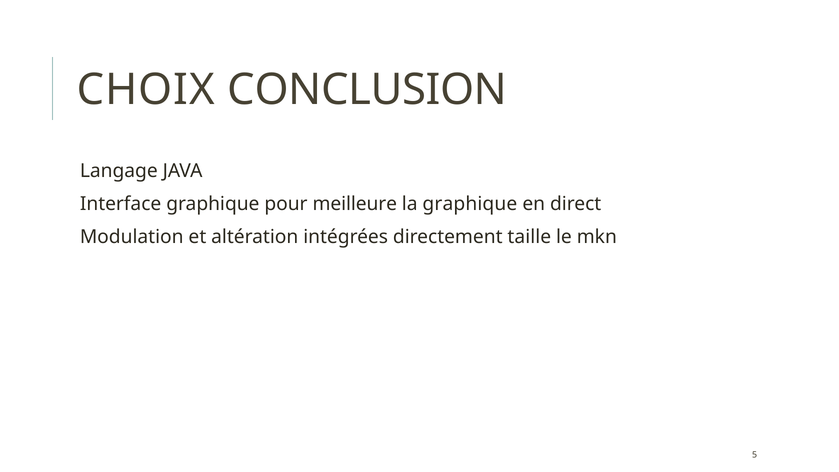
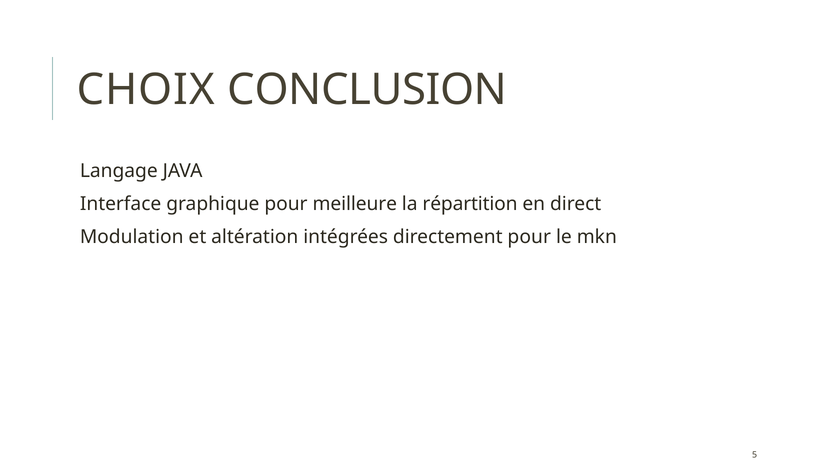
la graphique: graphique -> répartition
directement taille: taille -> pour
